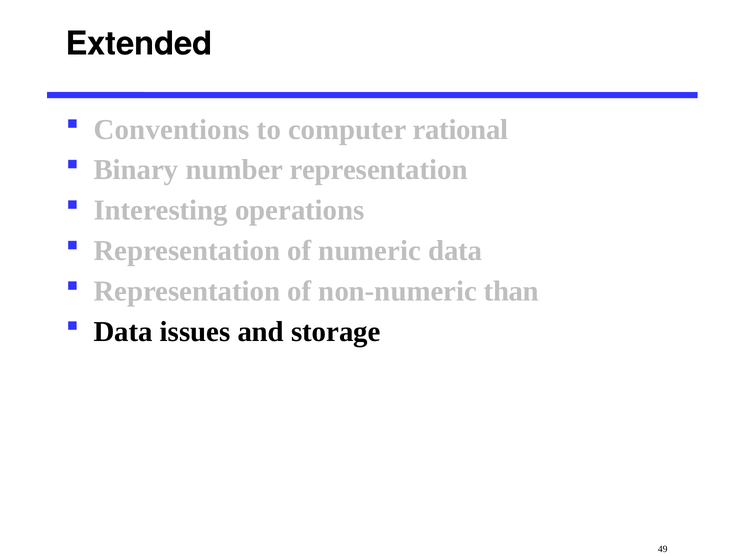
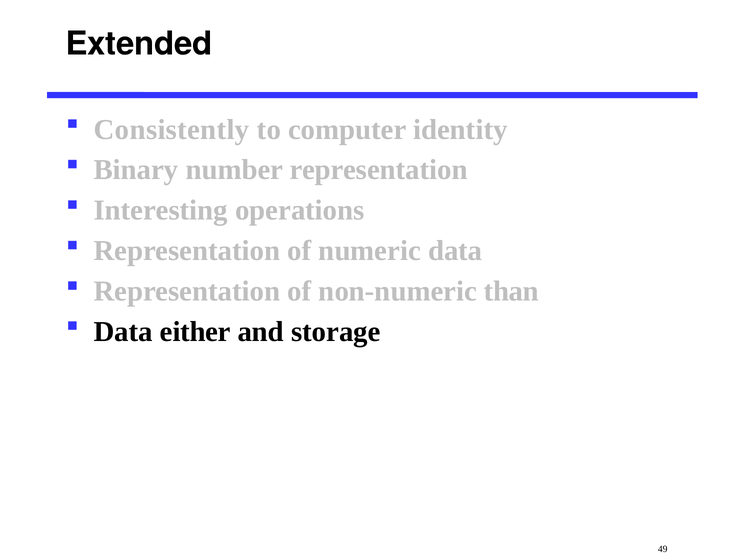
Conventions: Conventions -> Consistently
rational: rational -> identity
issues: issues -> either
